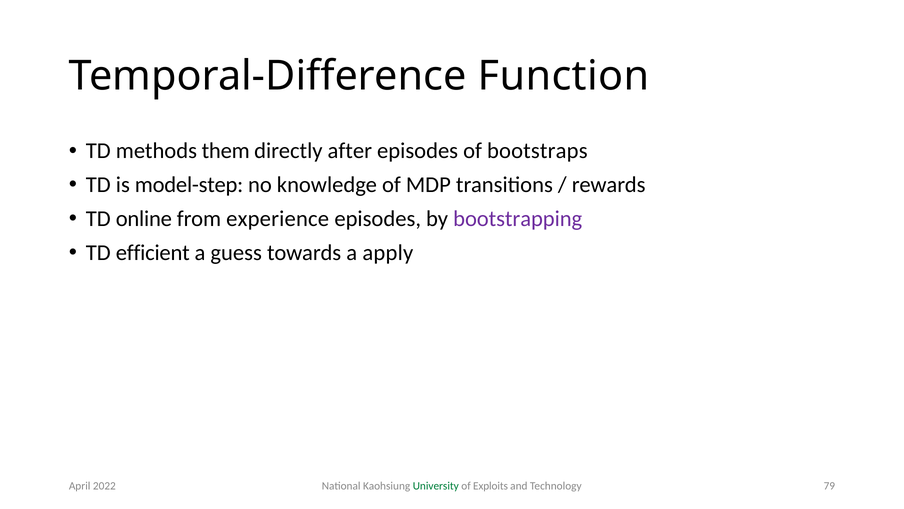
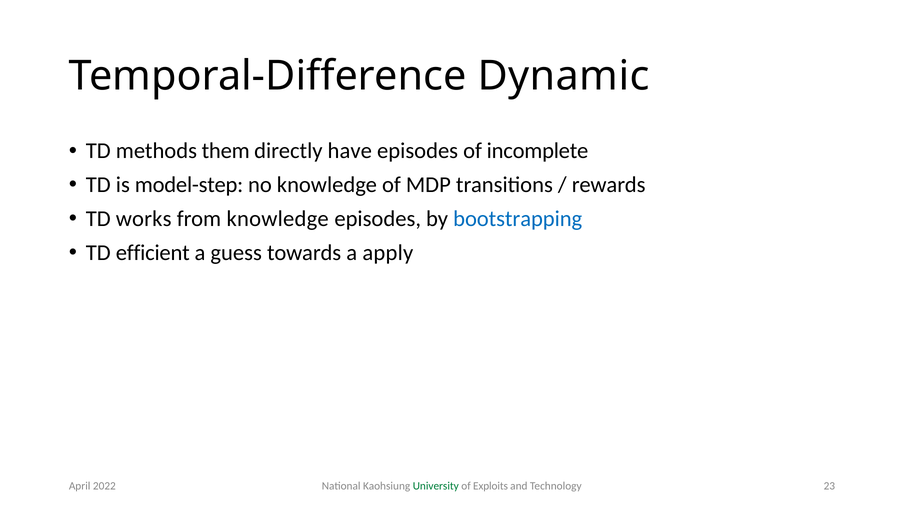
Function: Function -> Dynamic
after: after -> have
bootstraps: bootstraps -> incomplete
online: online -> works
from experience: experience -> knowledge
bootstrapping colour: purple -> blue
79: 79 -> 23
